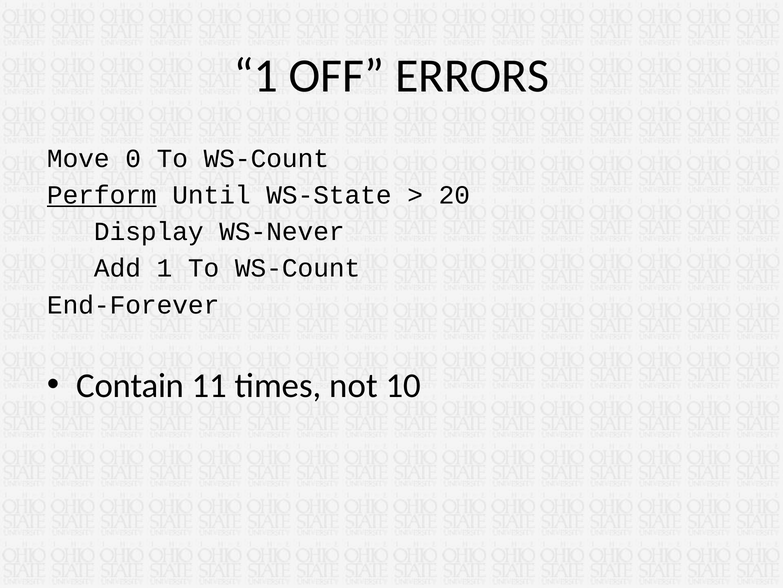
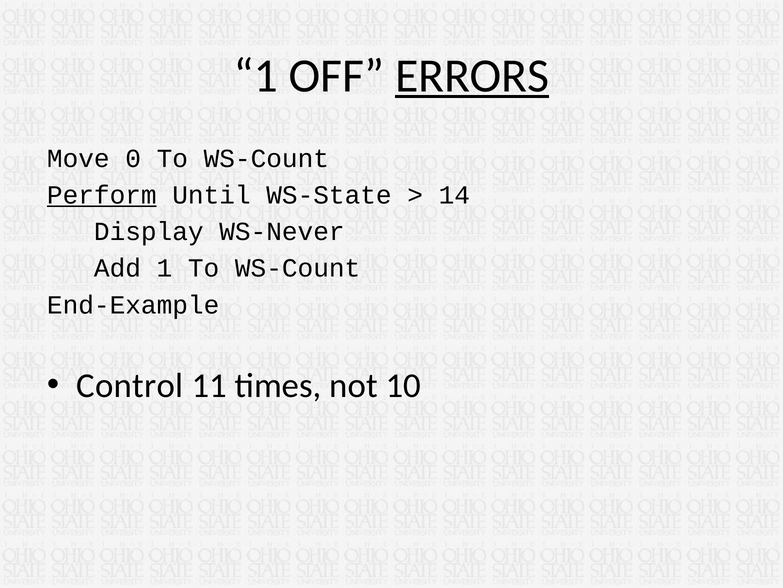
ERRORS underline: none -> present
20: 20 -> 14
End-Forever: End-Forever -> End-Example
Contain: Contain -> Control
